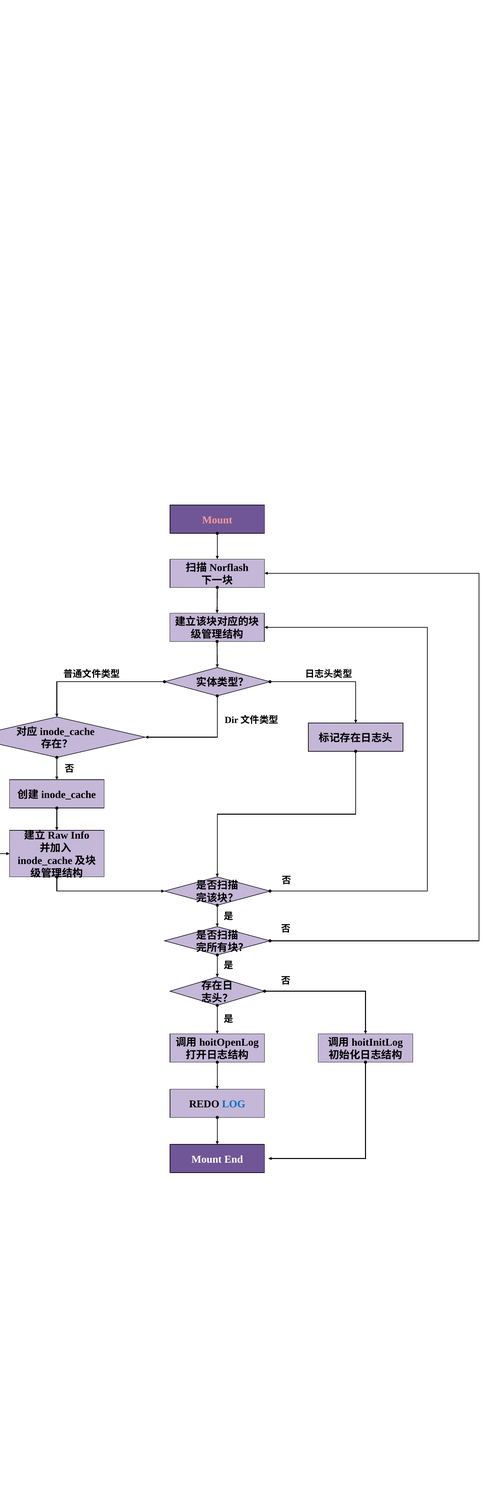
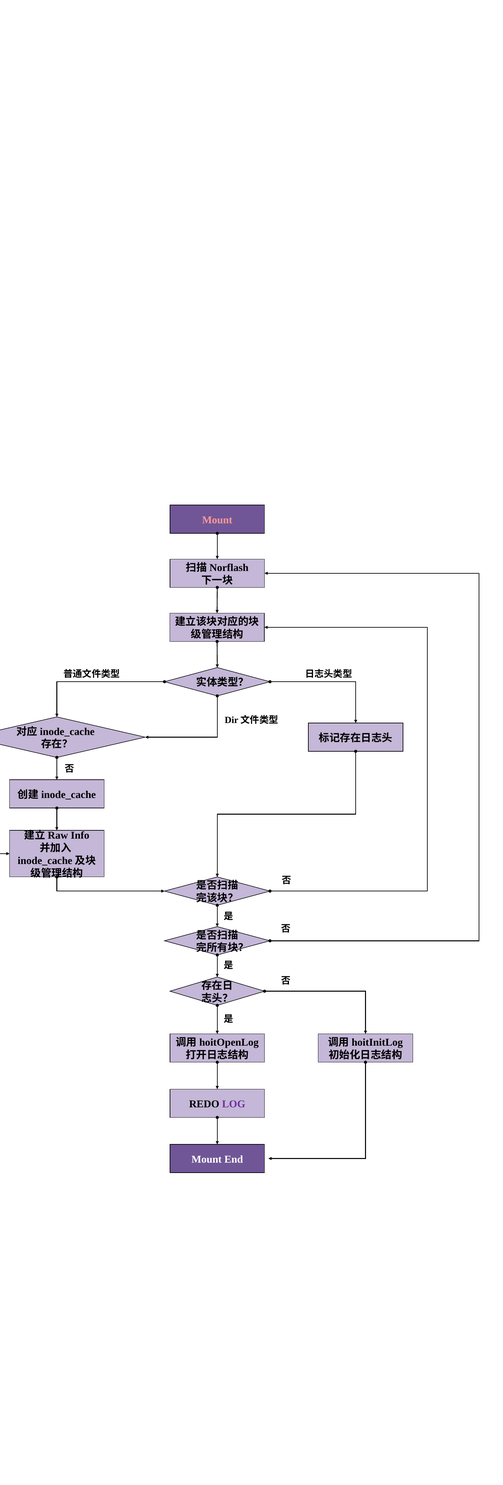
LOG colour: blue -> purple
